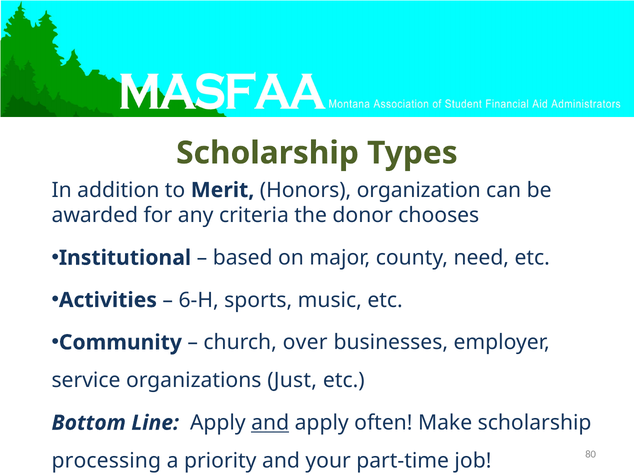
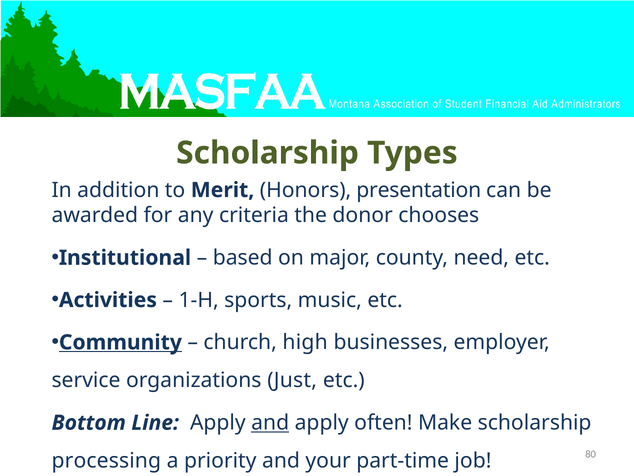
organization: organization -> presentation
6-H: 6-H -> 1-H
Community underline: none -> present
over: over -> high
